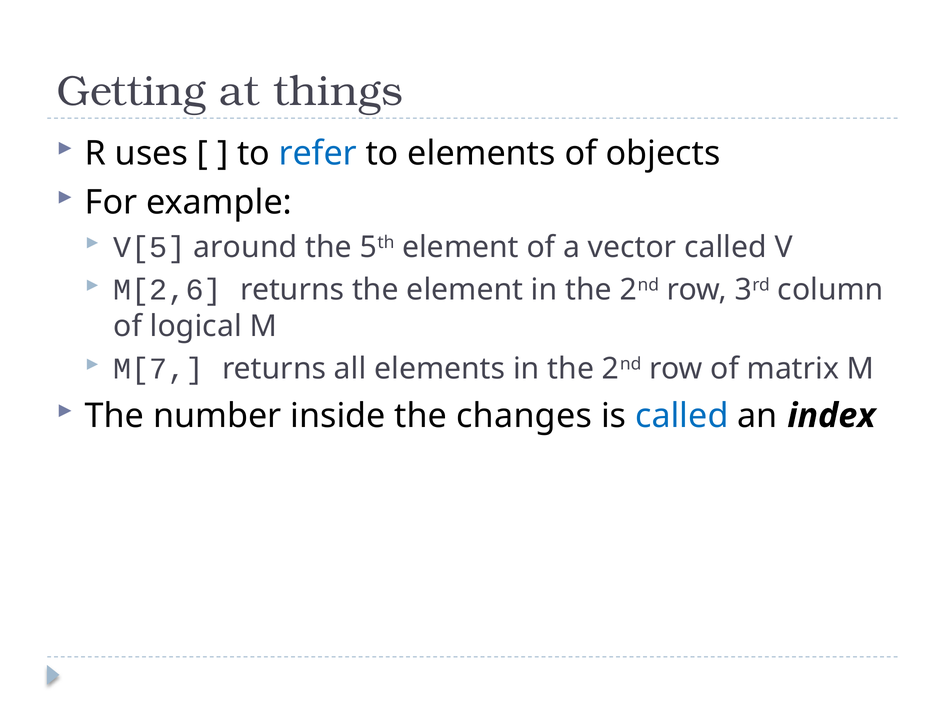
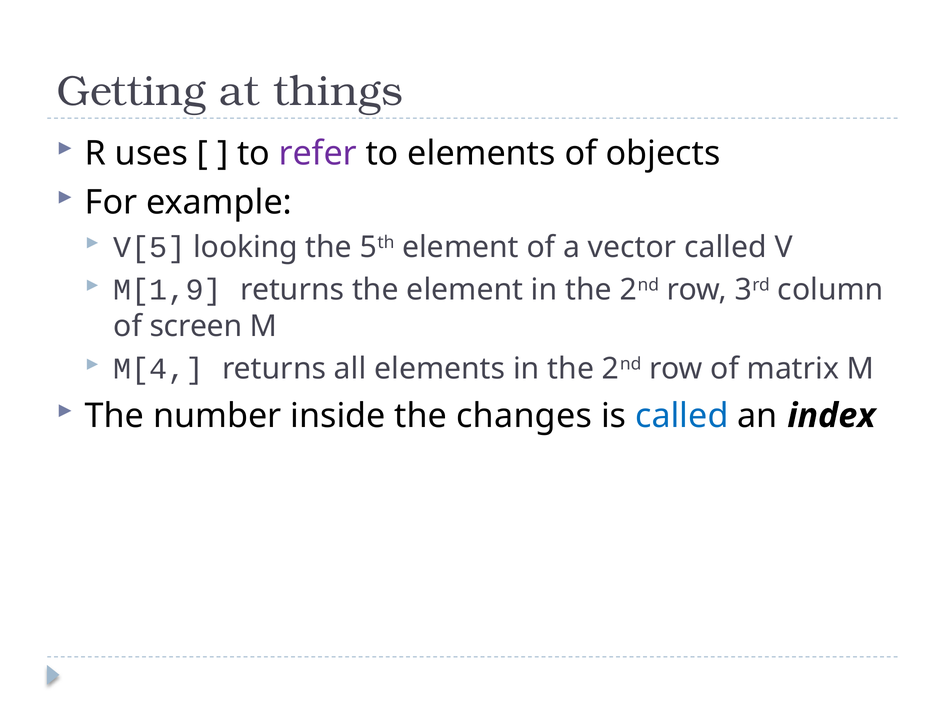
refer colour: blue -> purple
around: around -> looking
M[2,6: M[2,6 -> M[1,9
logical: logical -> screen
M[7: M[7 -> M[4
